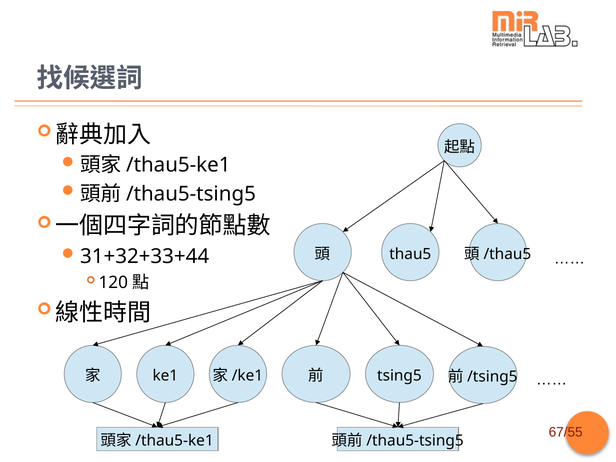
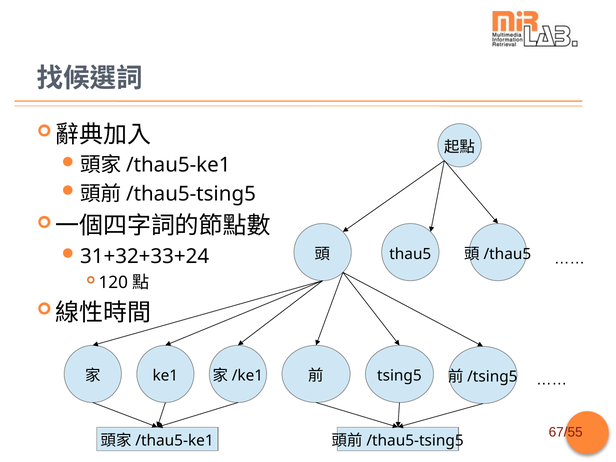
31+32+33+44: 31+32+33+44 -> 31+32+33+24
